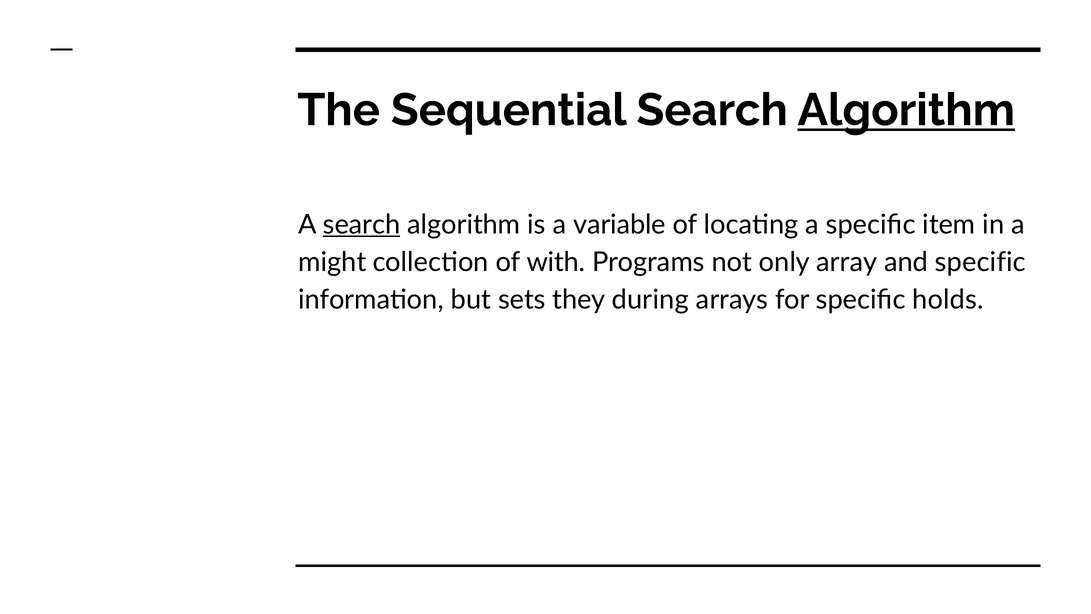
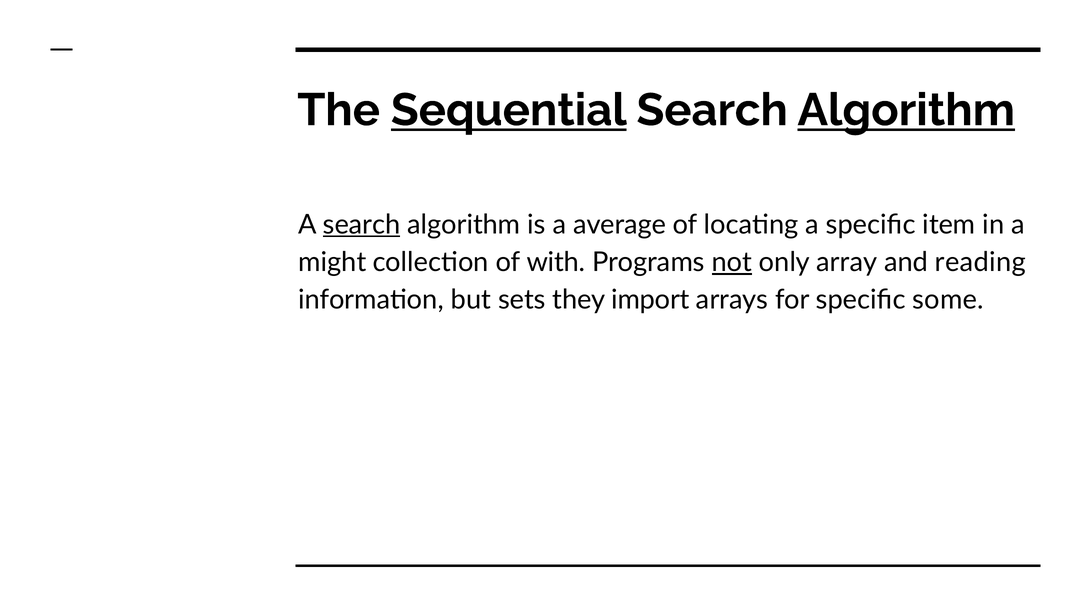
Sequential underline: none -> present
variable: variable -> average
not underline: none -> present
and specific: specific -> reading
during: during -> import
holds: holds -> some
